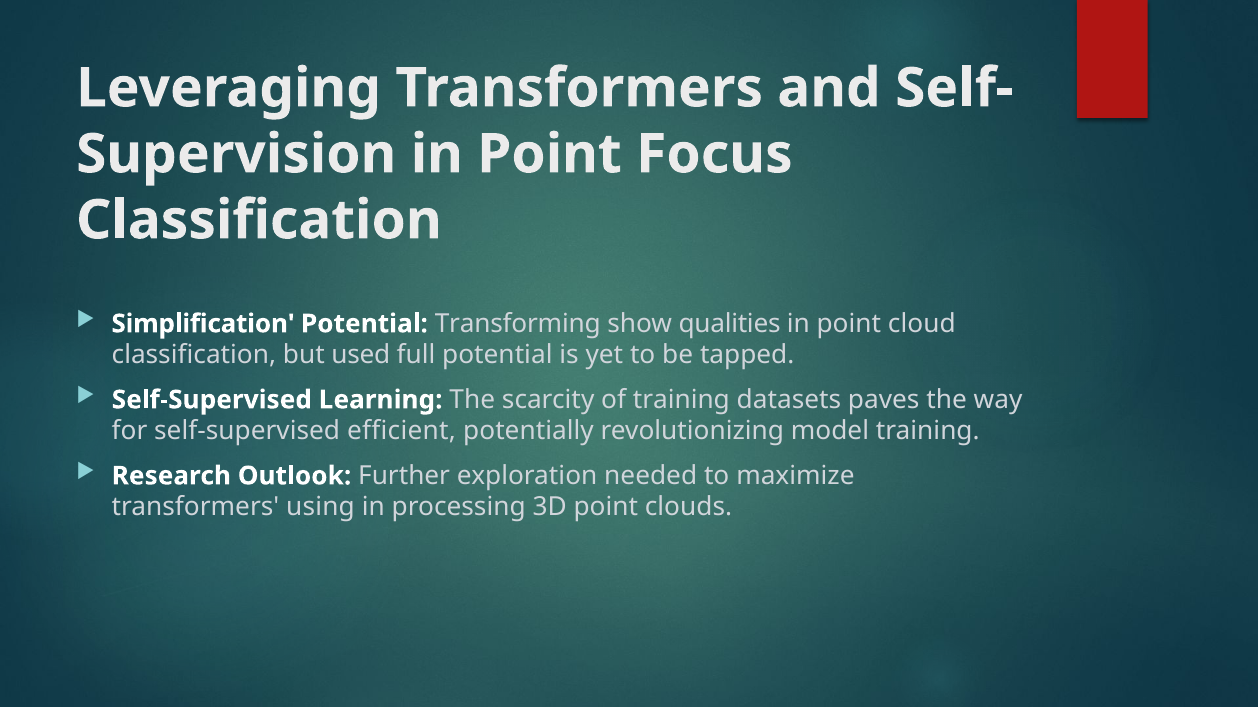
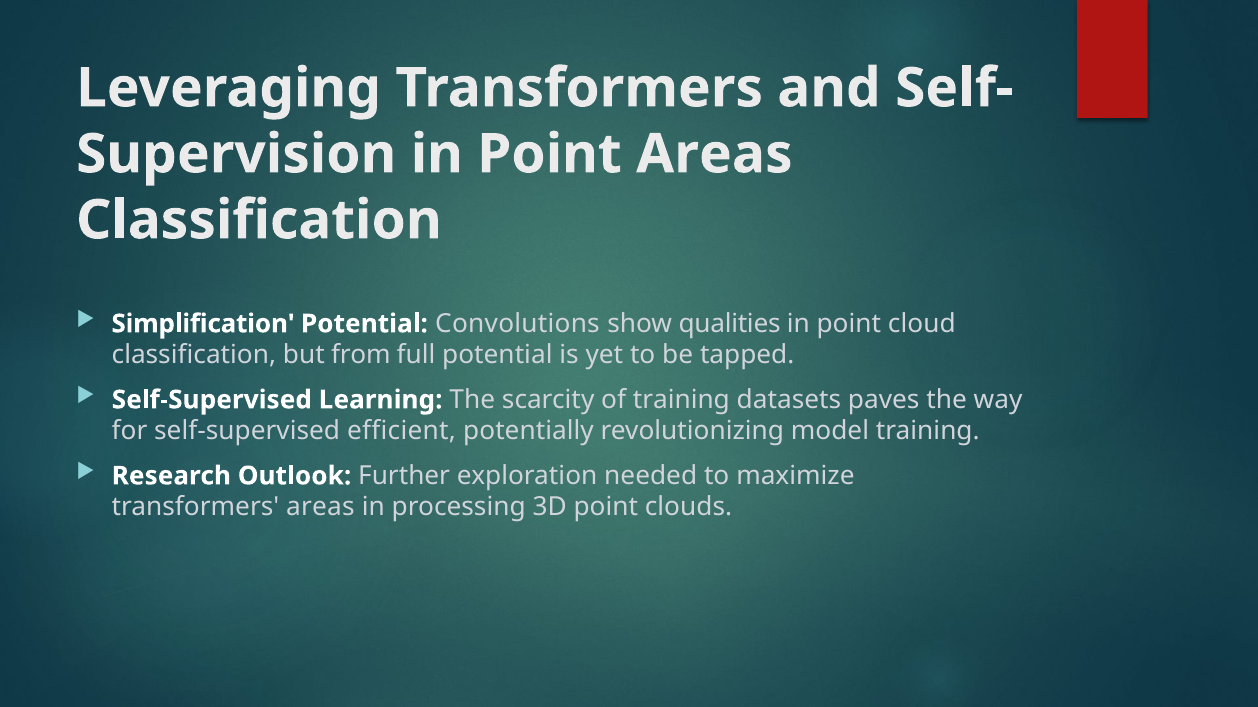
Point Focus: Focus -> Areas
Transforming: Transforming -> Convolutions
used: used -> from
transformers using: using -> areas
